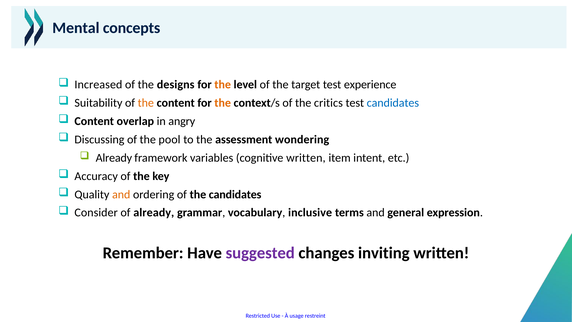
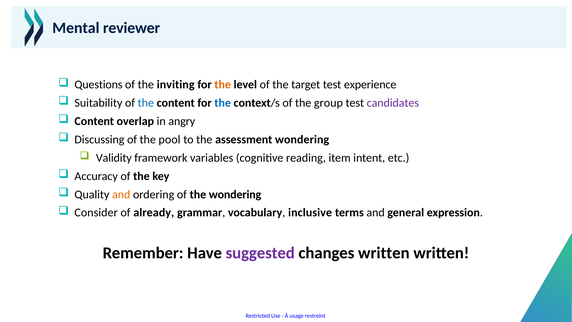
concepts: concepts -> reviewer
Increased: Increased -> Questions
designs: designs -> inviting
the at (146, 103) colour: orange -> blue
the at (223, 103) colour: orange -> blue
critics: critics -> group
candidates at (393, 103) colour: blue -> purple
Already at (114, 158): Already -> Validity
cognitive written: written -> reading
the candidates: candidates -> wondering
changes inviting: inviting -> written
